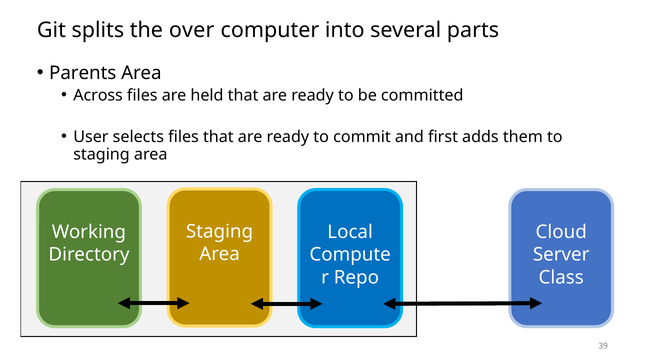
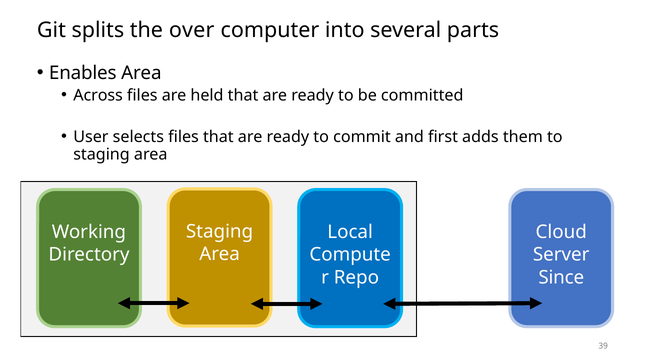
Parents: Parents -> Enables
Class: Class -> Since
